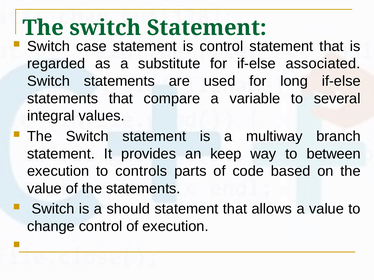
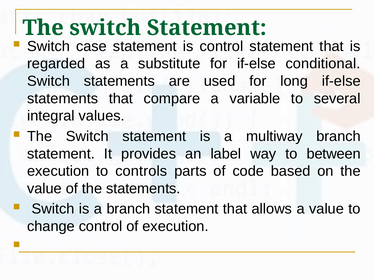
associated: associated -> conditional
keep: keep -> label
a should: should -> branch
